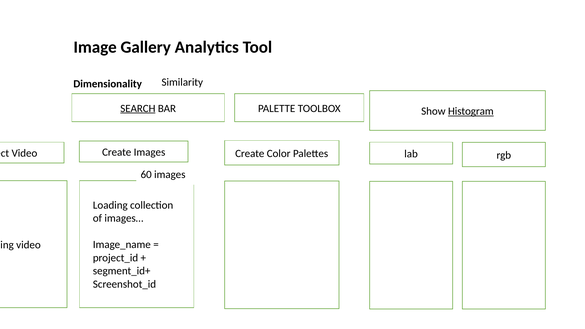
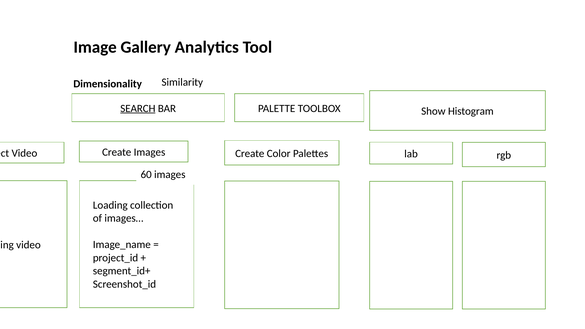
Histogram underline: present -> none
